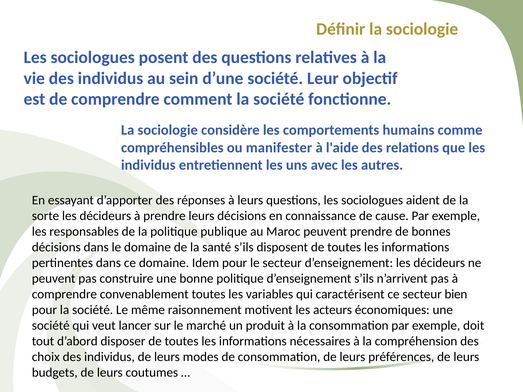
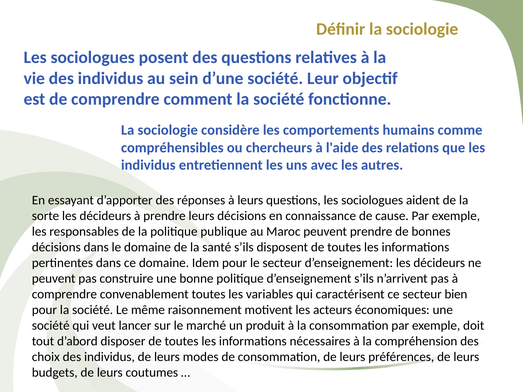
manifester: manifester -> chercheurs
